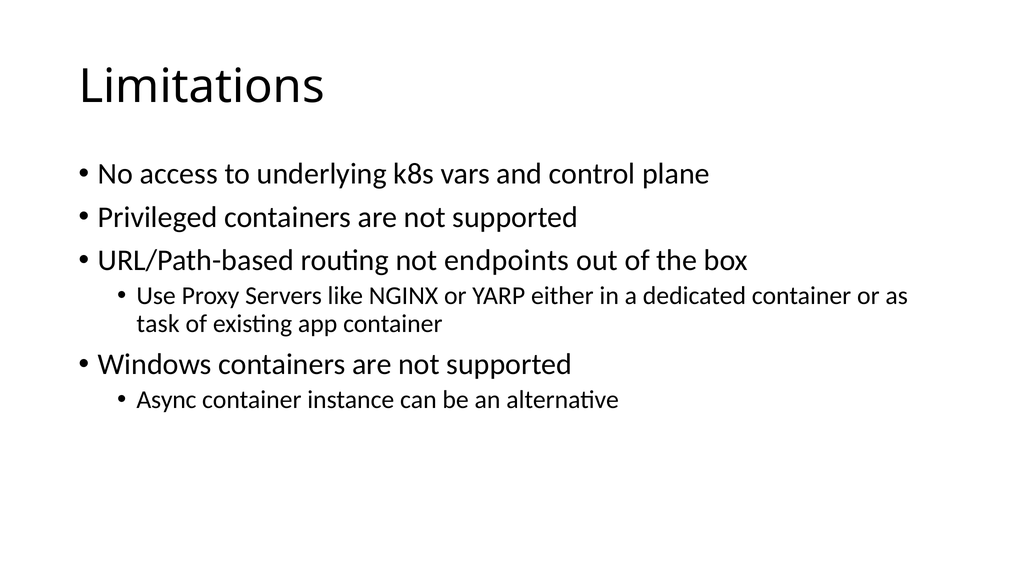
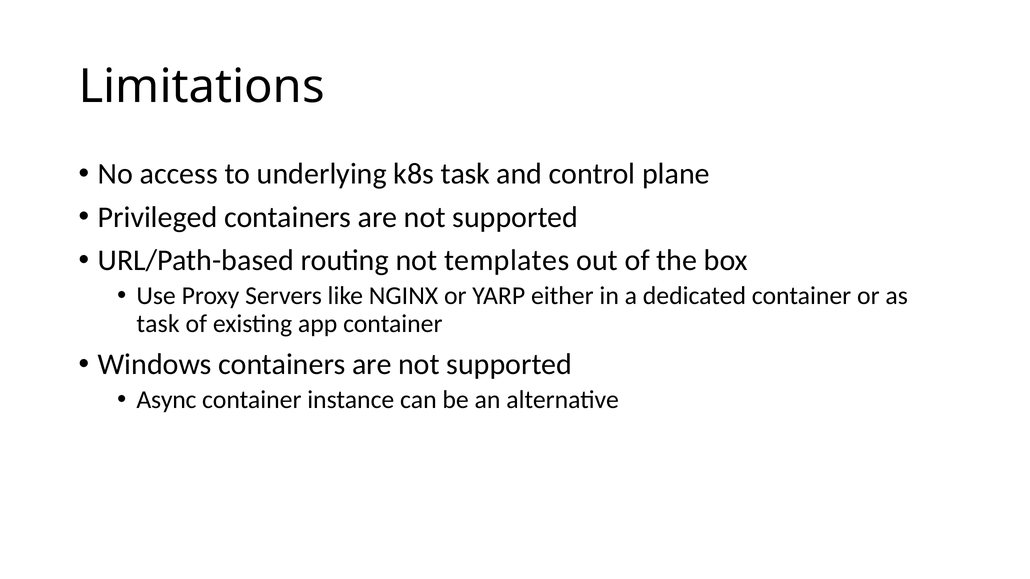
k8s vars: vars -> task
endpoints: endpoints -> templates
